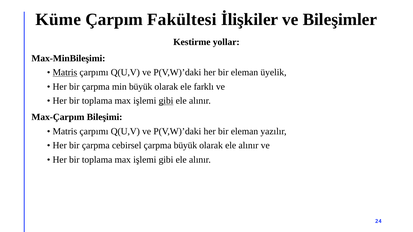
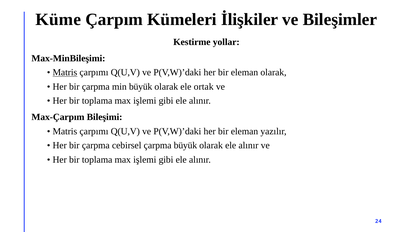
Fakültesi: Fakültesi -> Kümeleri
eleman üyelik: üyelik -> olarak
farklı: farklı -> ortak
gibi at (166, 101) underline: present -> none
